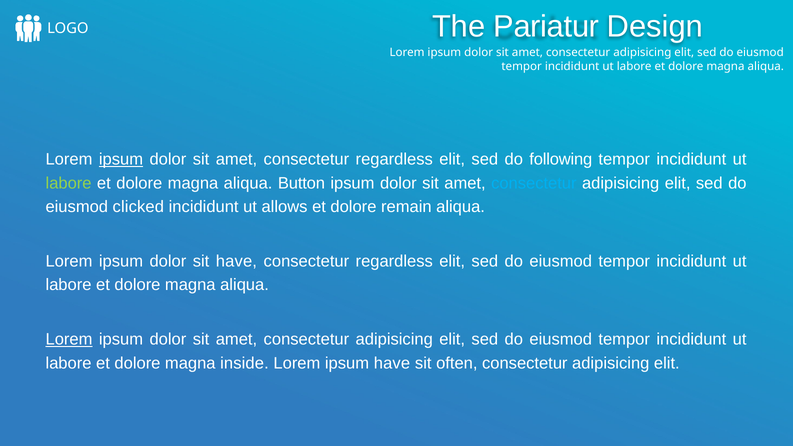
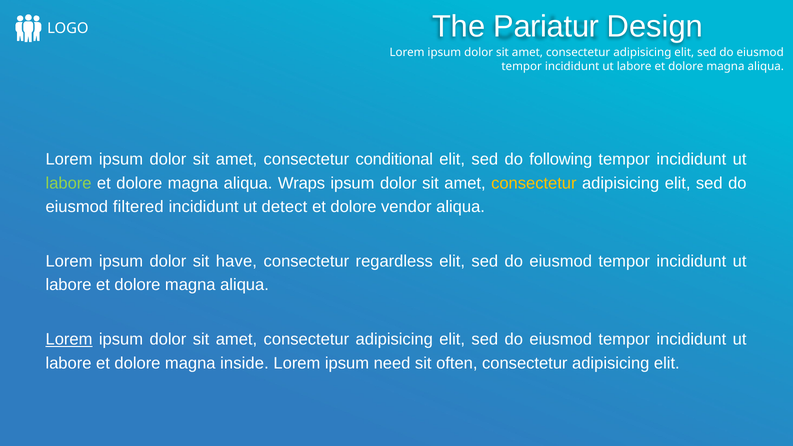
ipsum at (121, 159) underline: present -> none
amet consectetur regardless: regardless -> conditional
Button: Button -> Wraps
consectetur at (534, 183) colour: light blue -> yellow
clicked: clicked -> filtered
allows: allows -> detect
remain: remain -> vendor
ipsum have: have -> need
